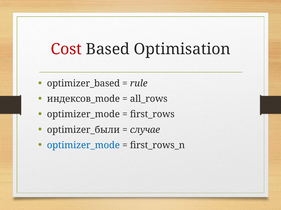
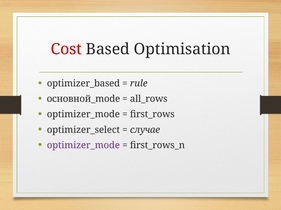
индексов_mode: индексов_mode -> основной_mode
optimizer_были: optimizer_были -> optimizer_select
optimizer_mode at (83, 146) colour: blue -> purple
